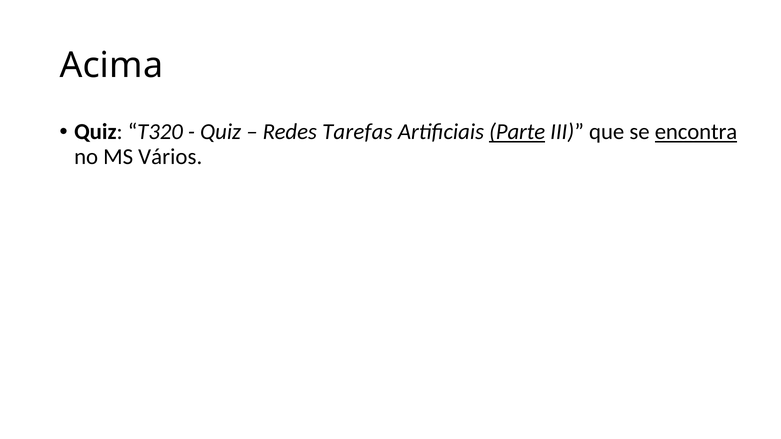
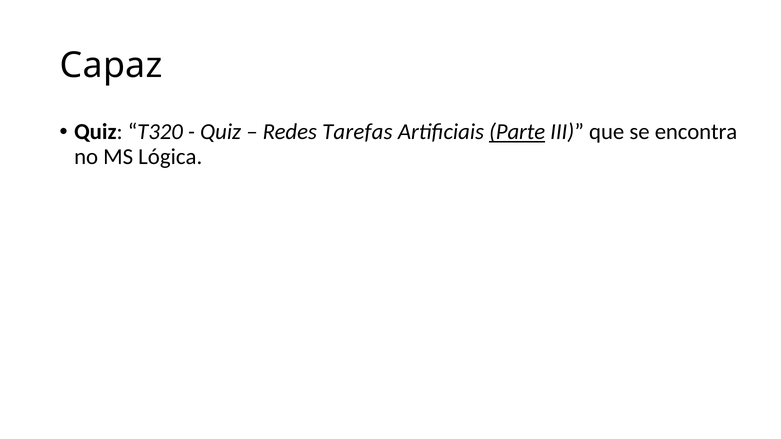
Acima: Acima -> Capaz
encontra underline: present -> none
Vários: Vários -> Lógica
